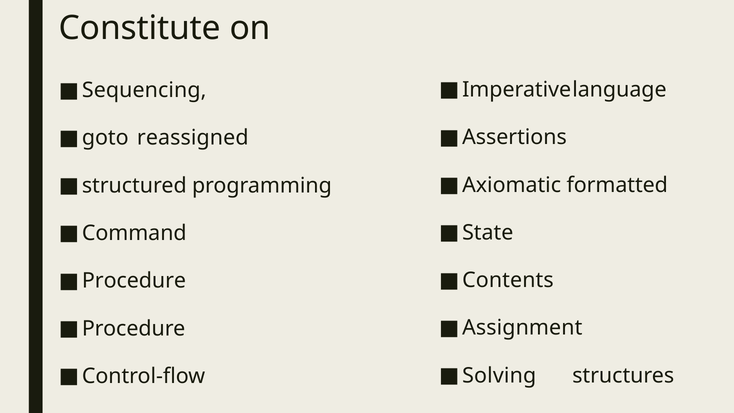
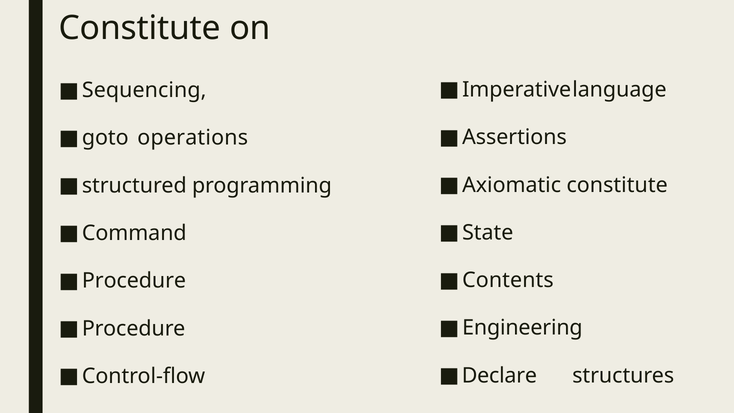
reassigned: reassigned -> operations
Axiomatic formatted: formatted -> constitute
Assignment: Assignment -> Engineering
Solving: Solving -> Declare
